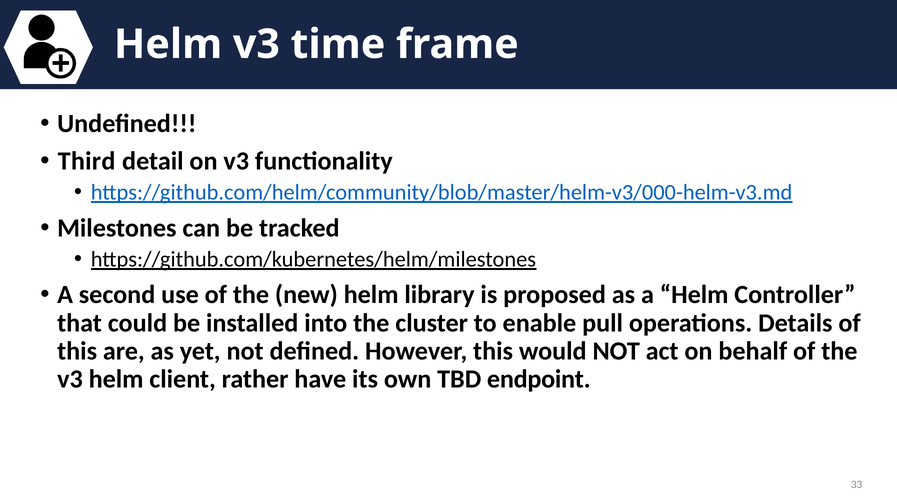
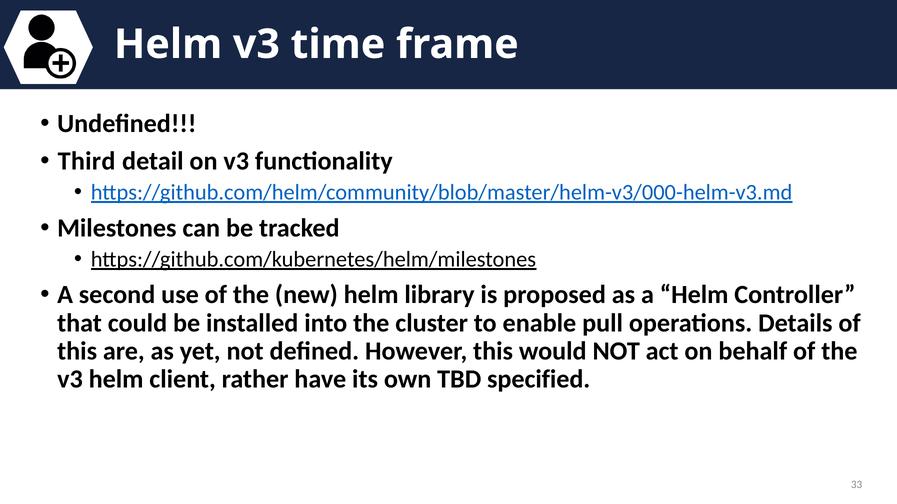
endpoint: endpoint -> specified
